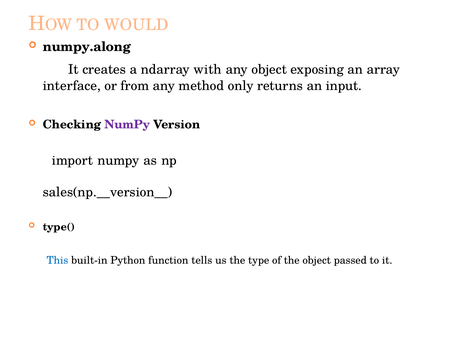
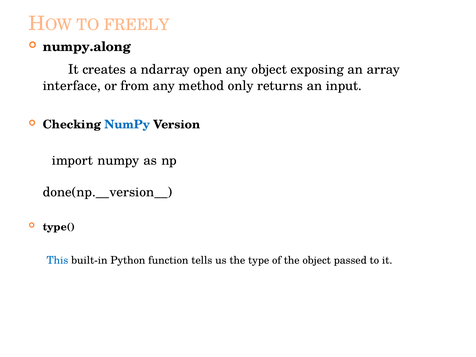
WOULD: WOULD -> FREELY
with: with -> open
NumPy at (127, 125) colour: purple -> blue
sales(np.__version__: sales(np.__version__ -> done(np.__version__
